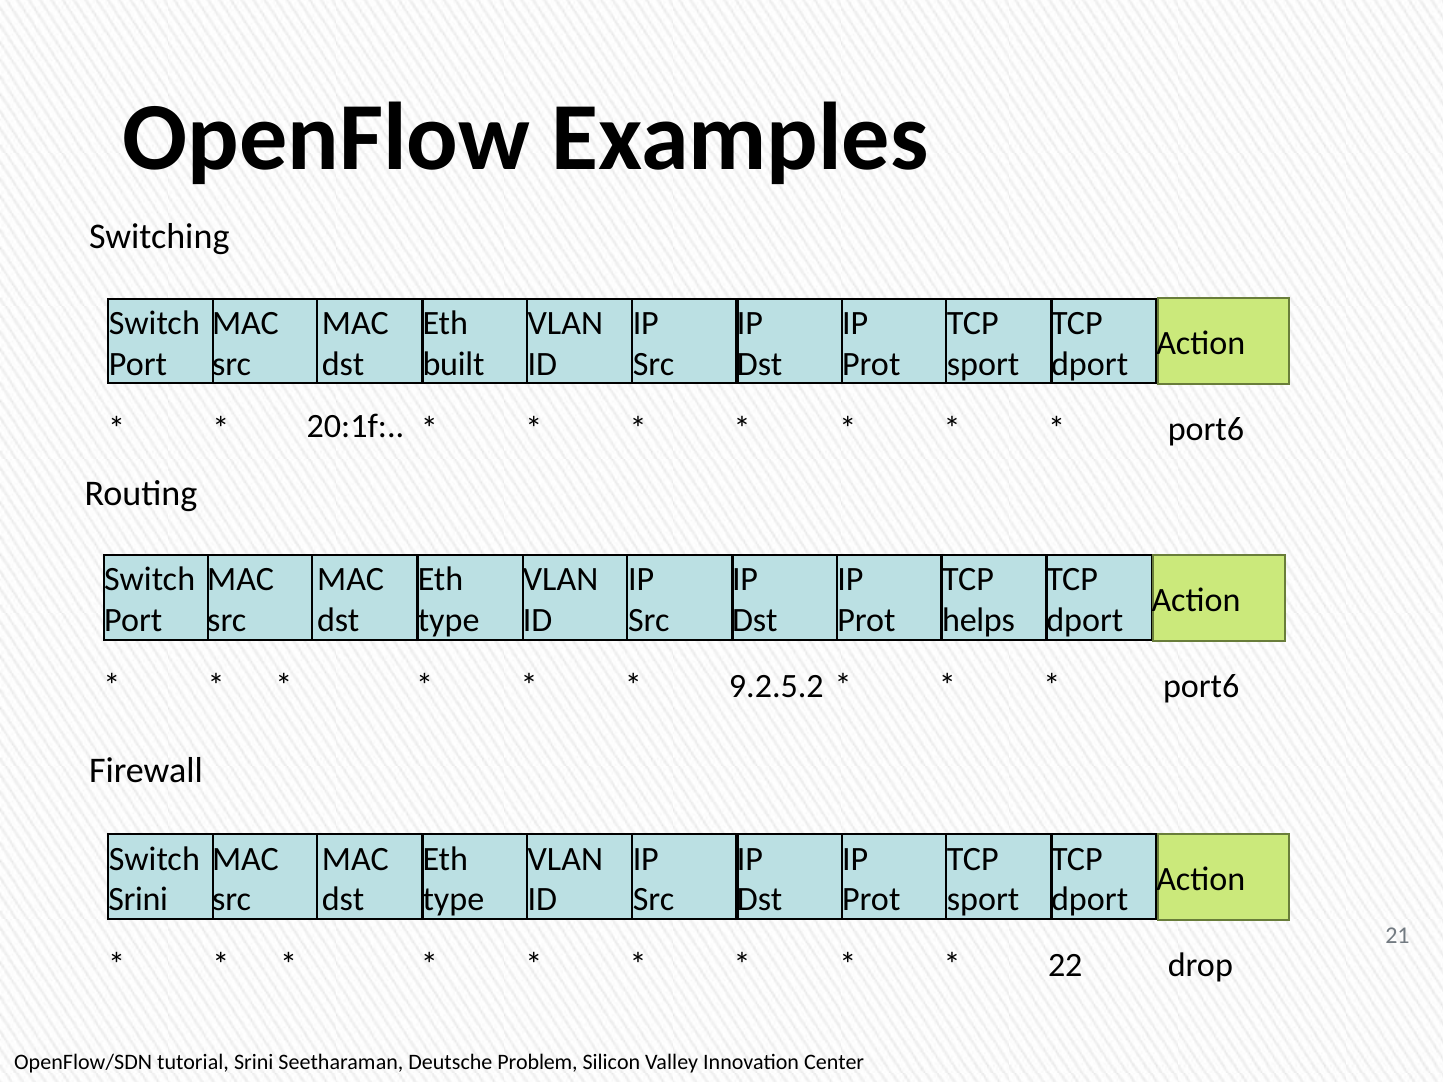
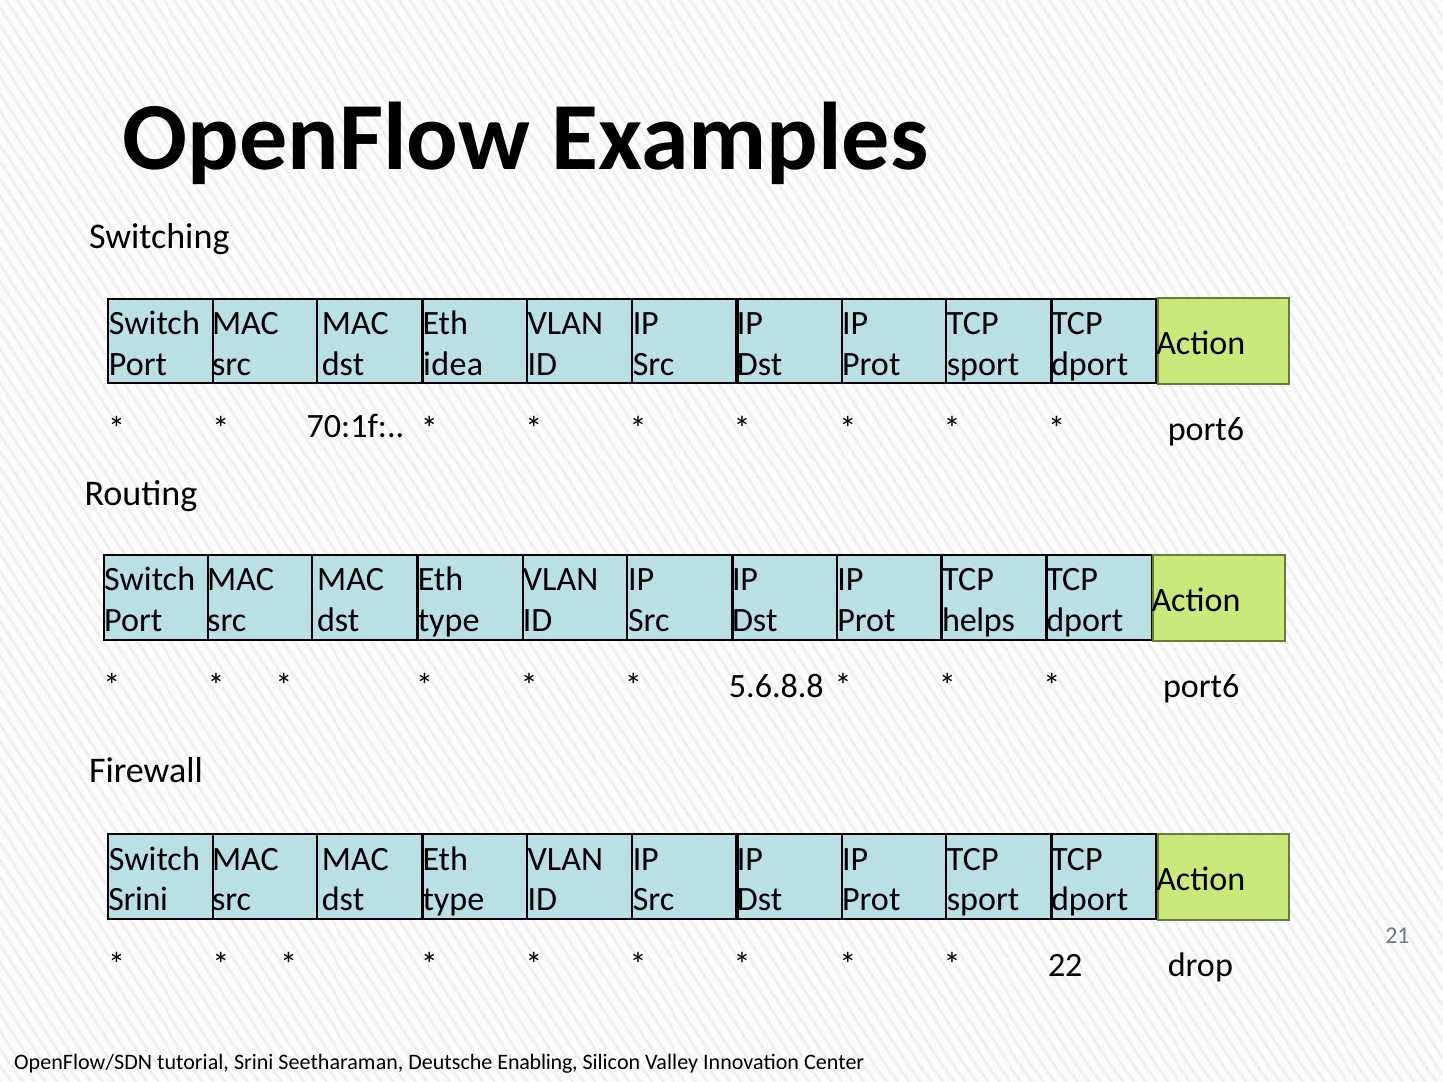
built: built -> idea
20:1f: 20:1f -> 70:1f
9.2.5.2: 9.2.5.2 -> 5.6.8.8
Problem: Problem -> Enabling
